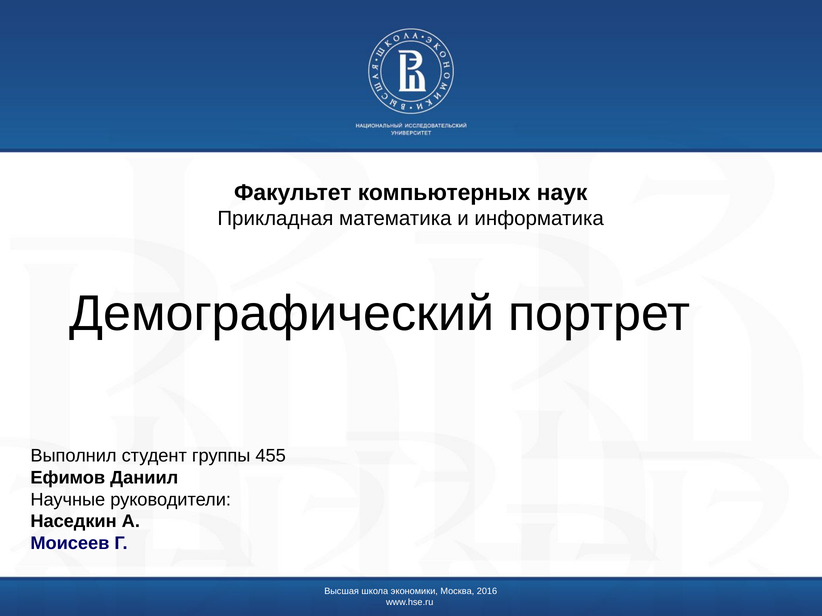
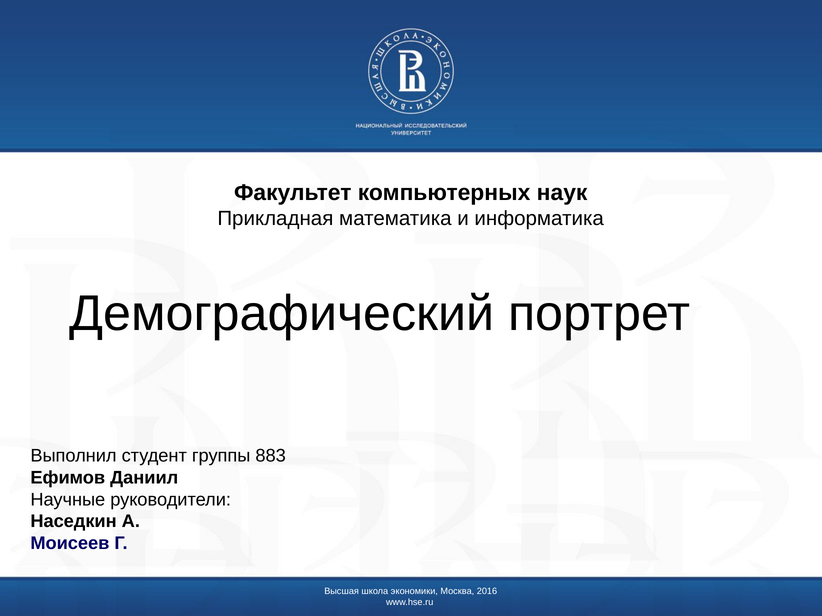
455: 455 -> 883
